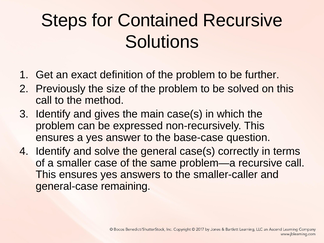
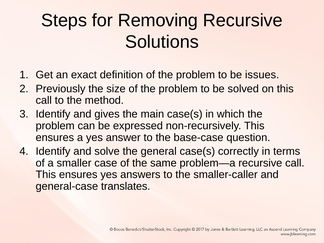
Contained: Contained -> Removing
further: further -> issues
remaining: remaining -> translates
